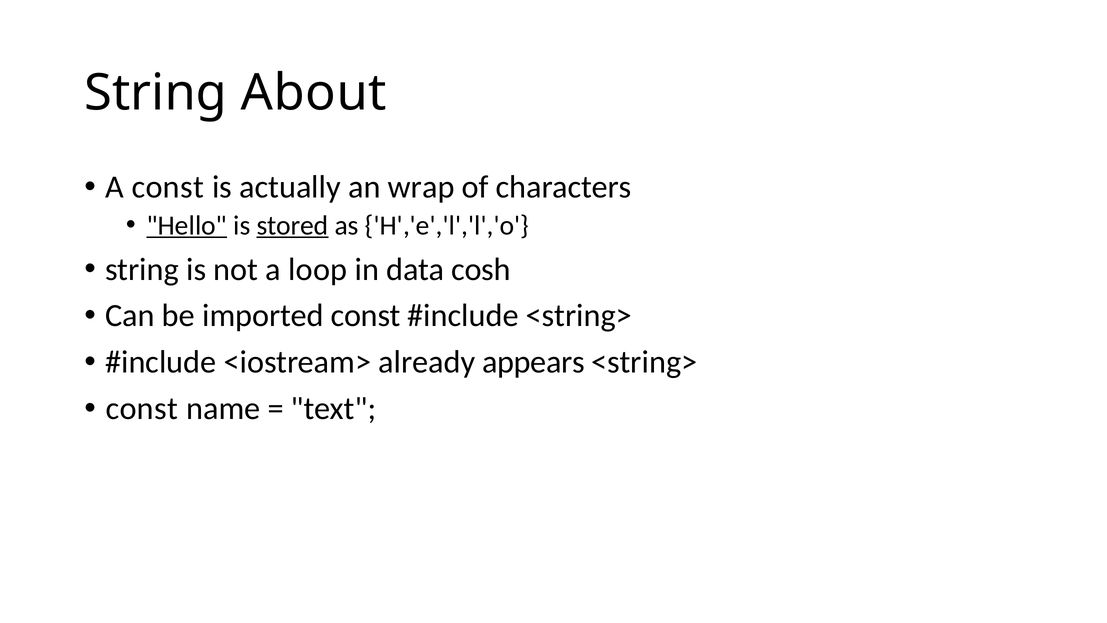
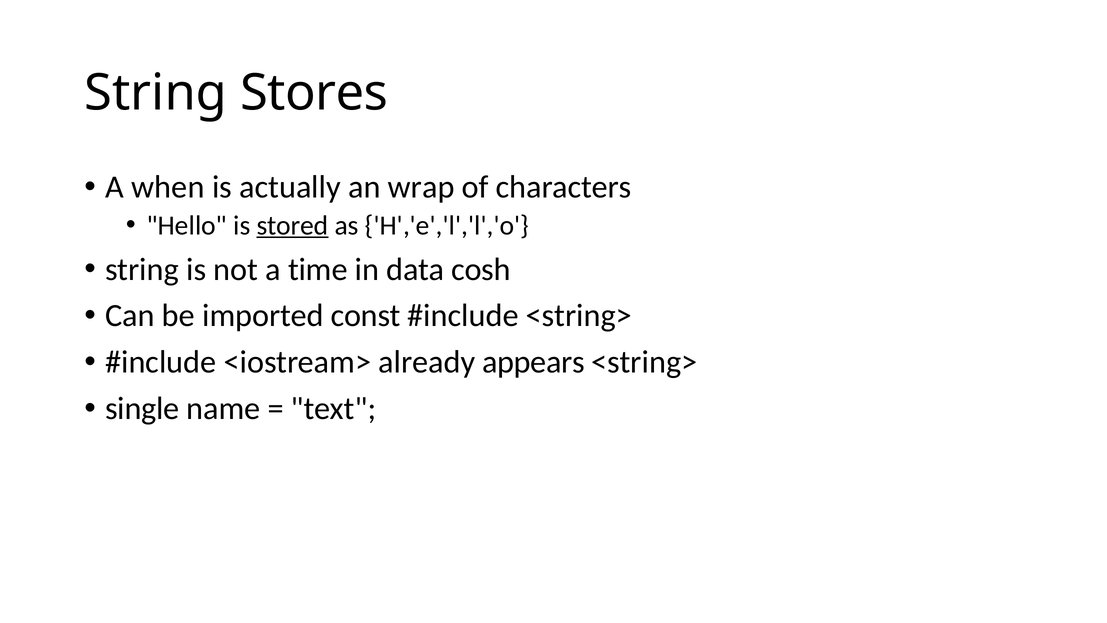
About: About -> Stores
A const: const -> when
Hello underline: present -> none
loop: loop -> time
const at (142, 408): const -> single
